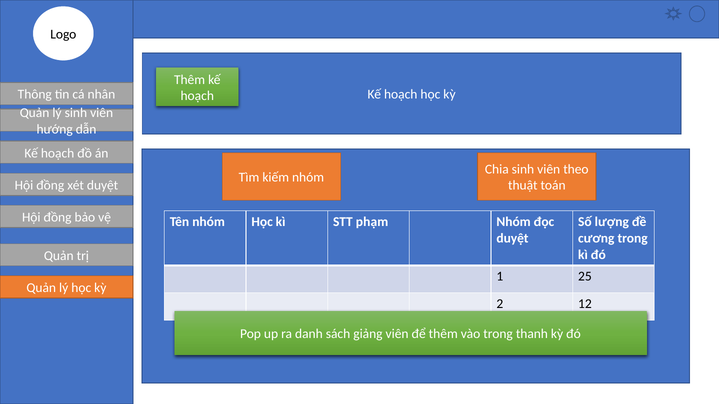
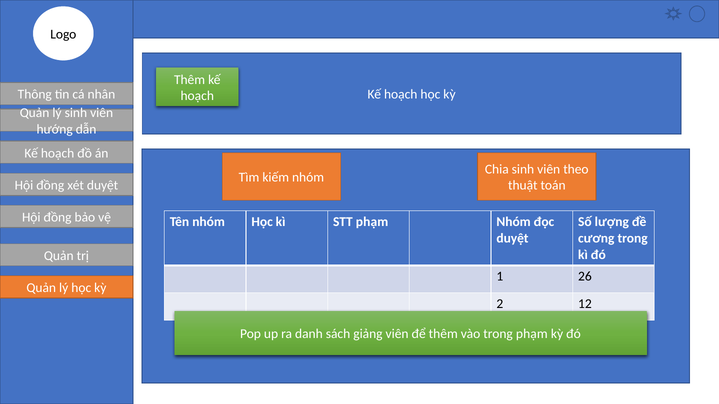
25: 25 -> 26
trong thanh: thanh -> phạm
